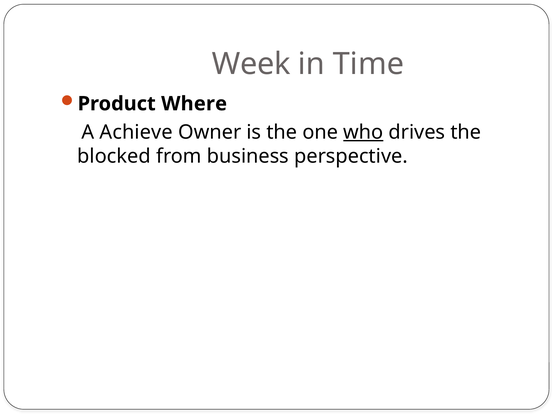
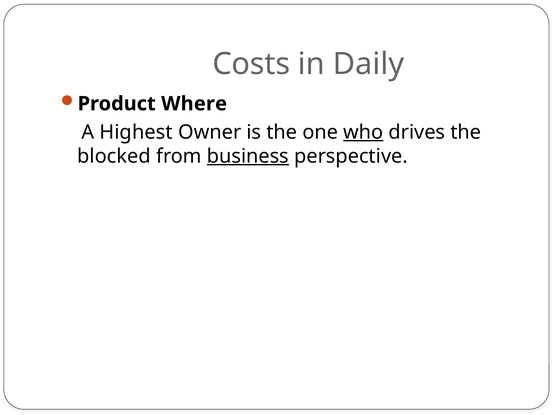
Week: Week -> Costs
Time: Time -> Daily
Achieve: Achieve -> Highest
business underline: none -> present
